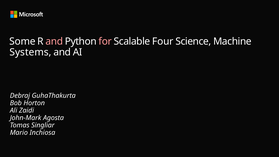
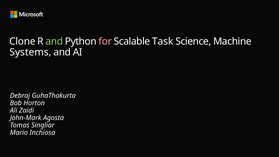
Some: Some -> Clone
and at (54, 41) colour: pink -> light green
Four: Four -> Task
